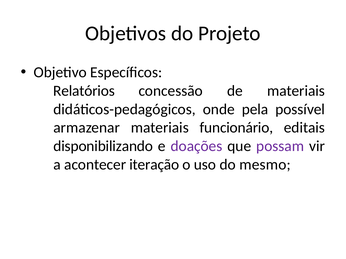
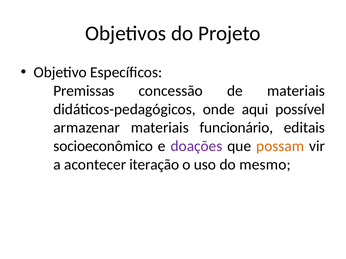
Relatórios: Relatórios -> Premissas
pela: pela -> aqui
disponibilizando: disponibilizando -> socioeconômico
possam colour: purple -> orange
